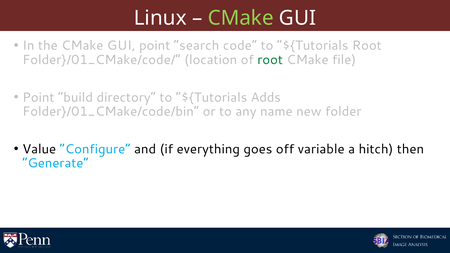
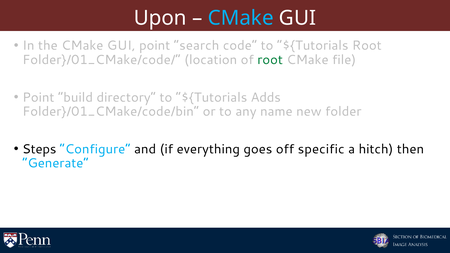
Linux: Linux -> Upon
CMake at (241, 18) colour: light green -> light blue
Value: Value -> Steps
variable: variable -> specific
